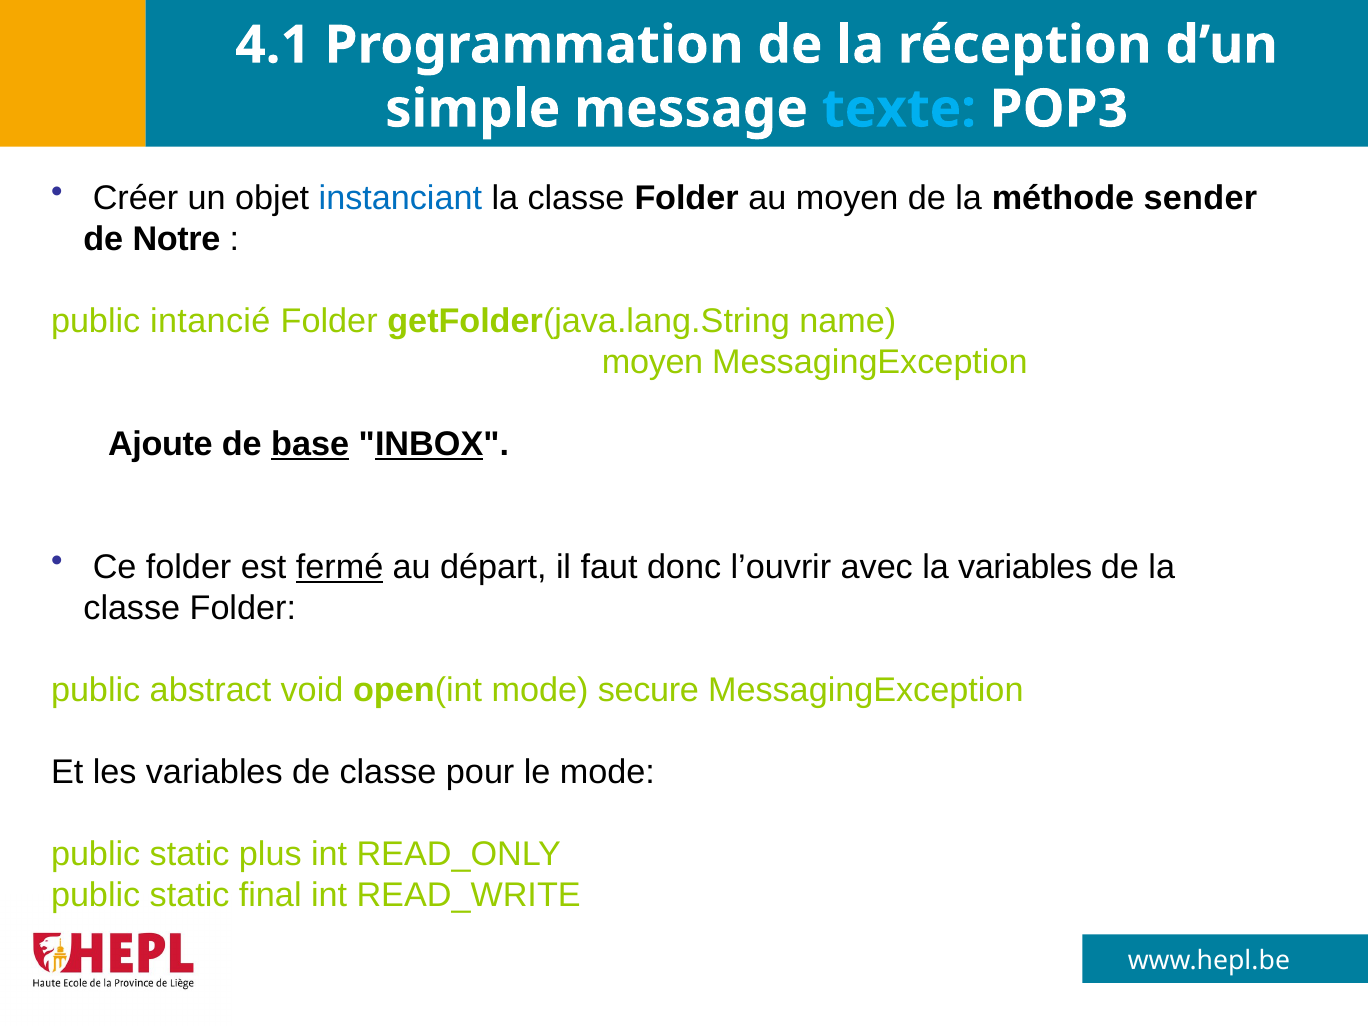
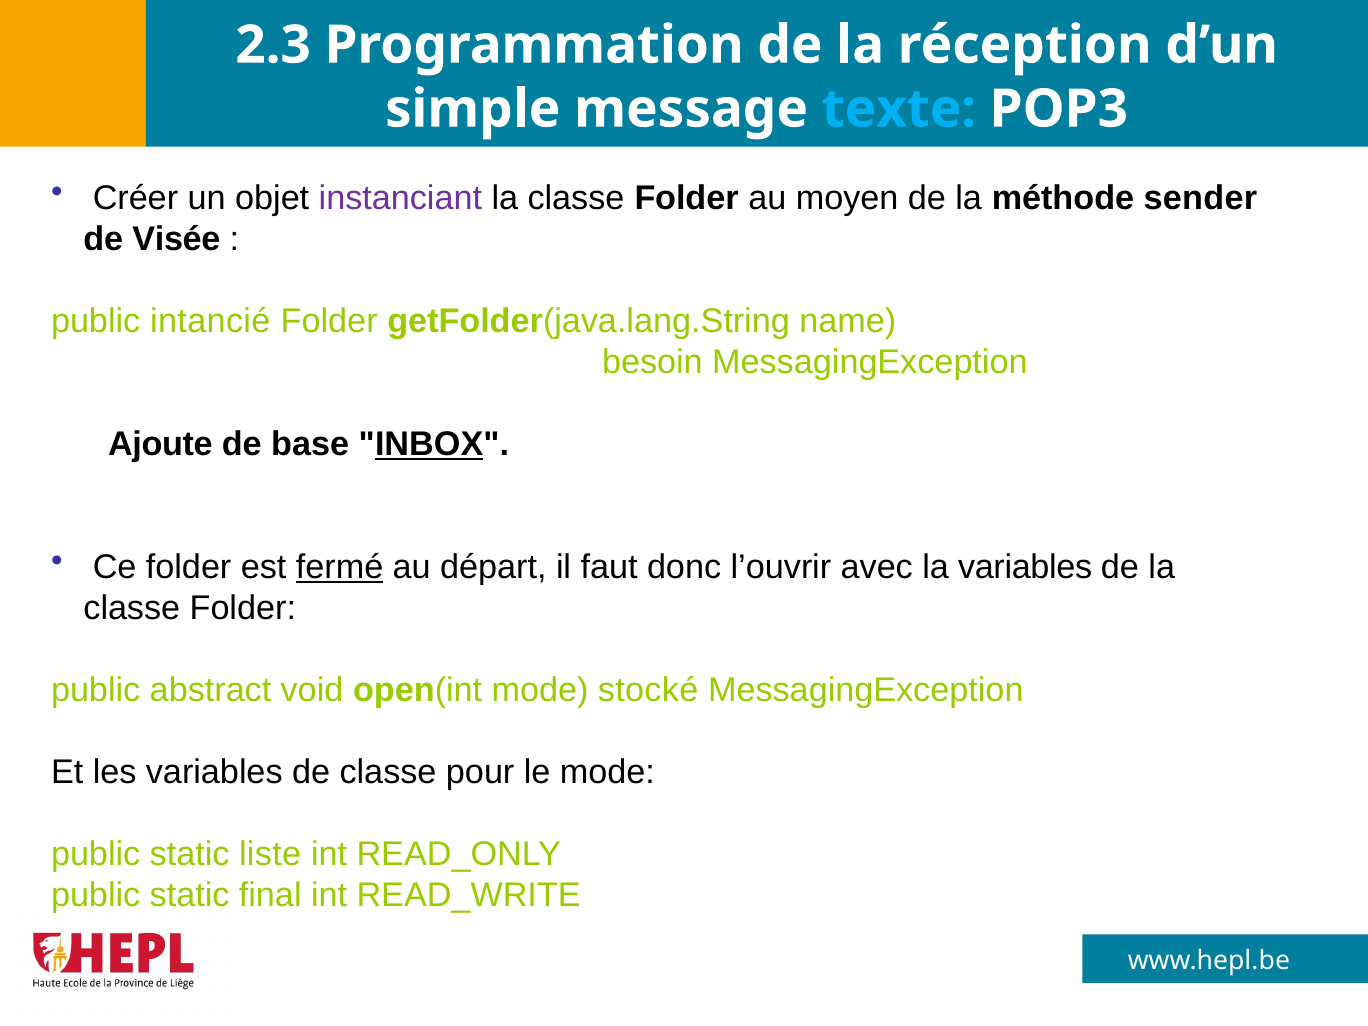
4.1: 4.1 -> 2.3
instanciant colour: blue -> purple
Notre: Notre -> Visée
moyen at (653, 362): moyen -> besoin
base underline: present -> none
secure: secure -> stocké
plus: plus -> liste
